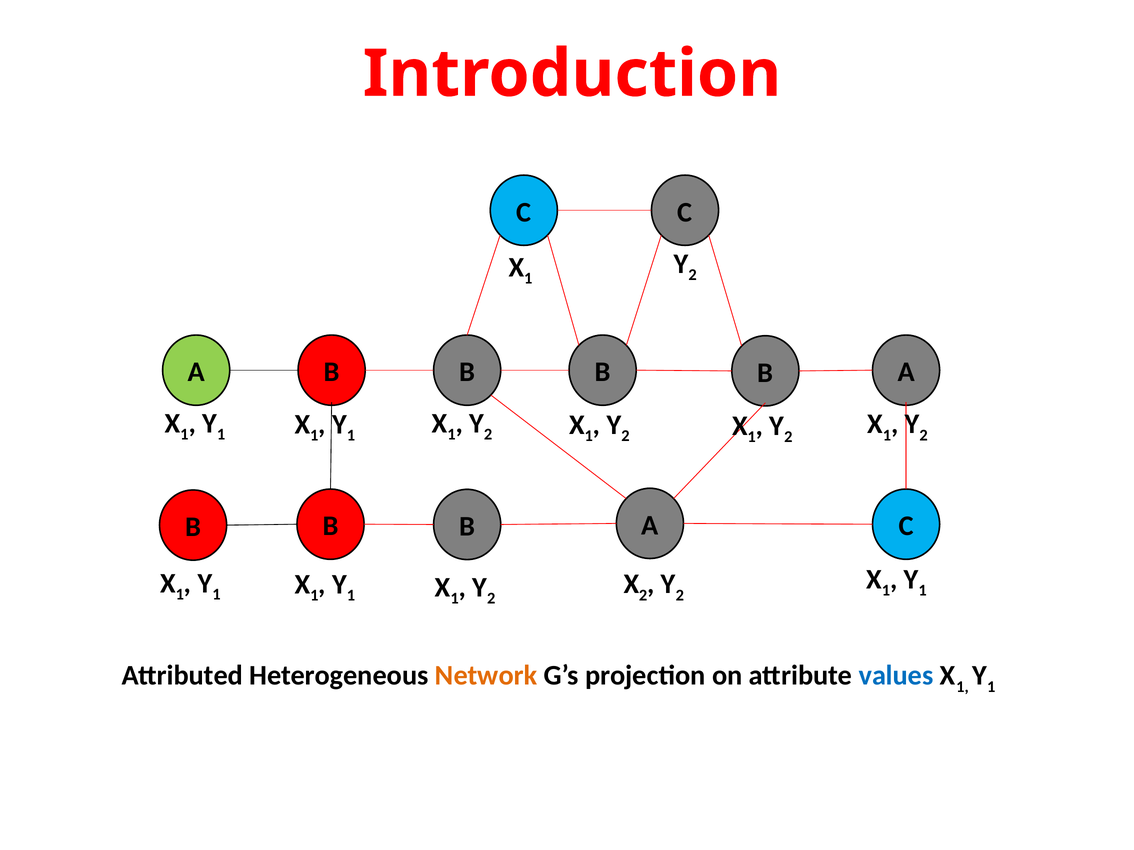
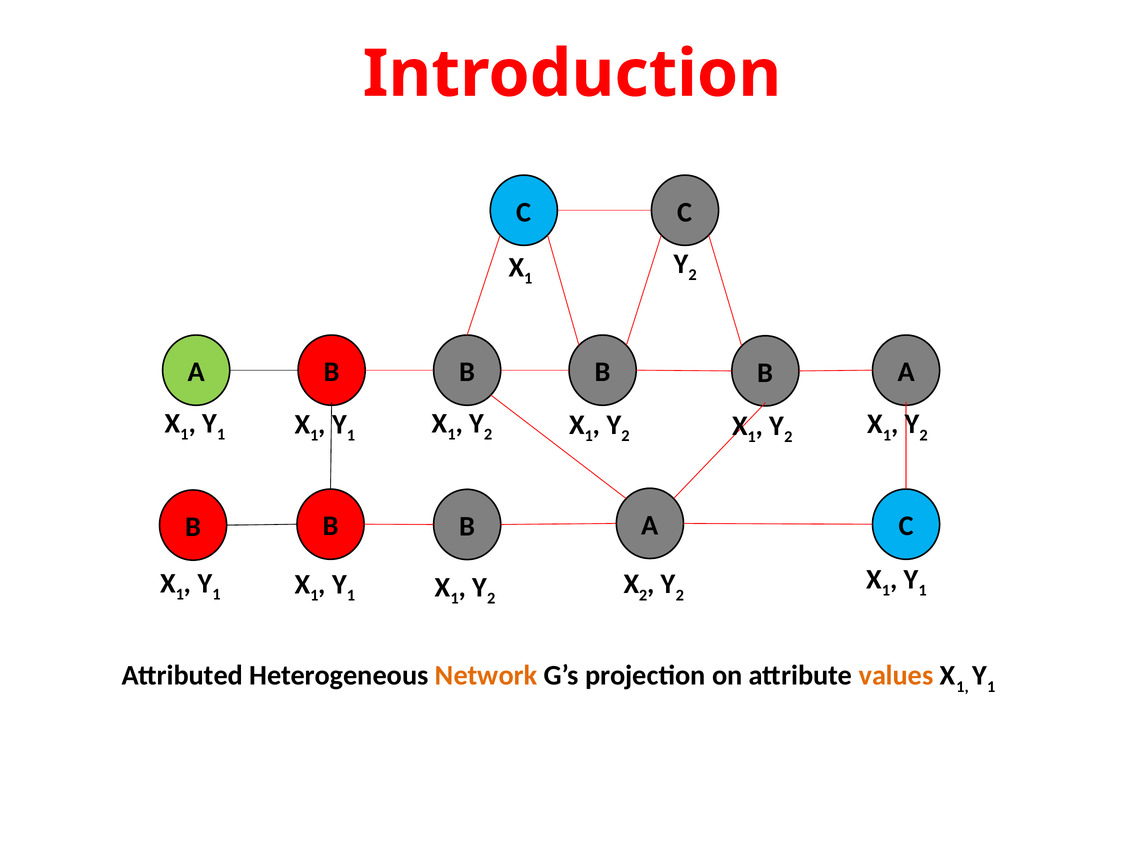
values colour: blue -> orange
